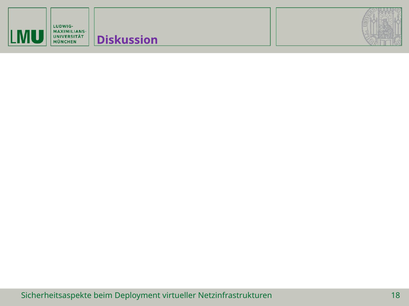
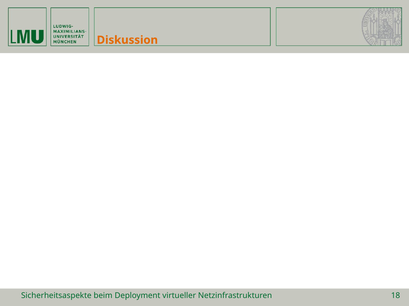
Diskussion colour: purple -> orange
